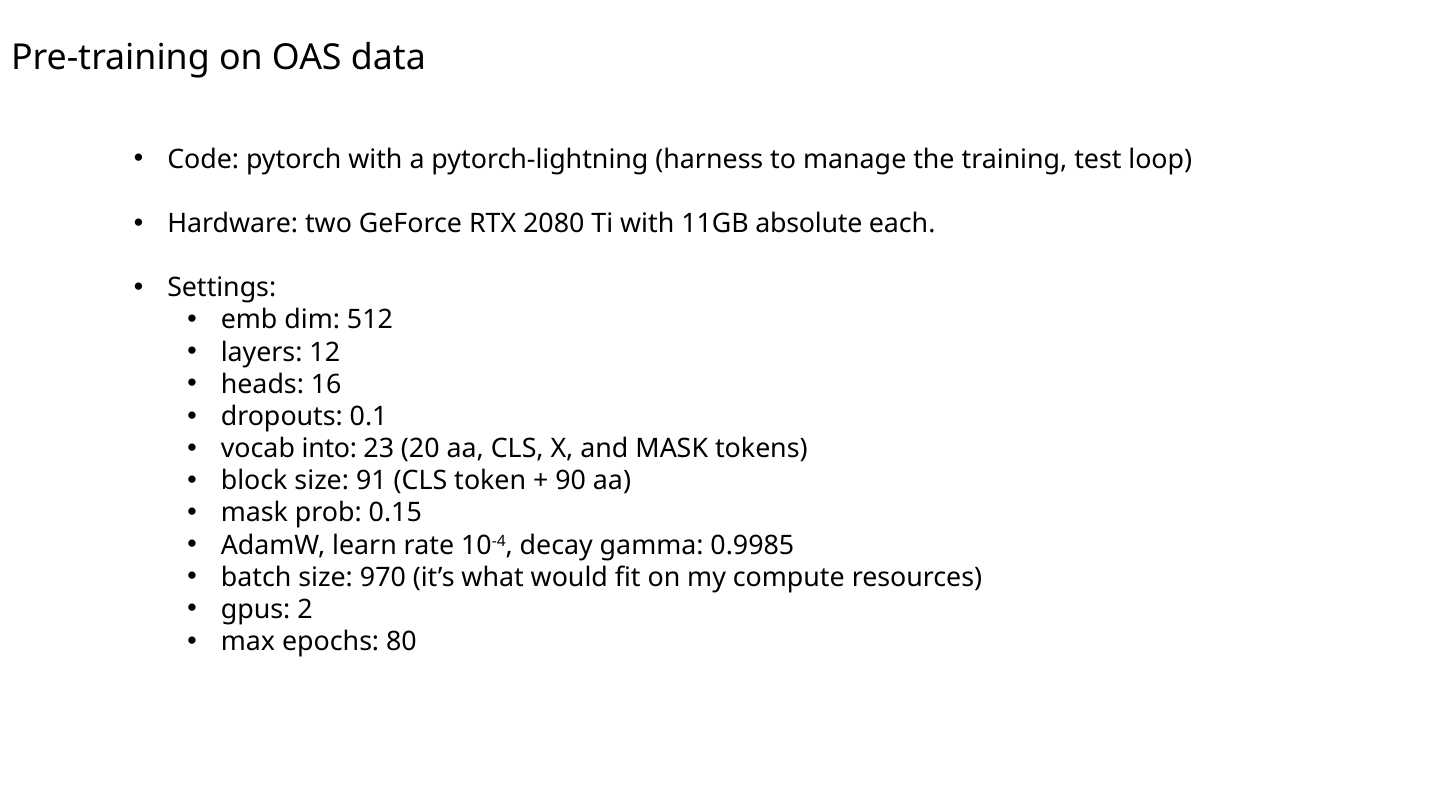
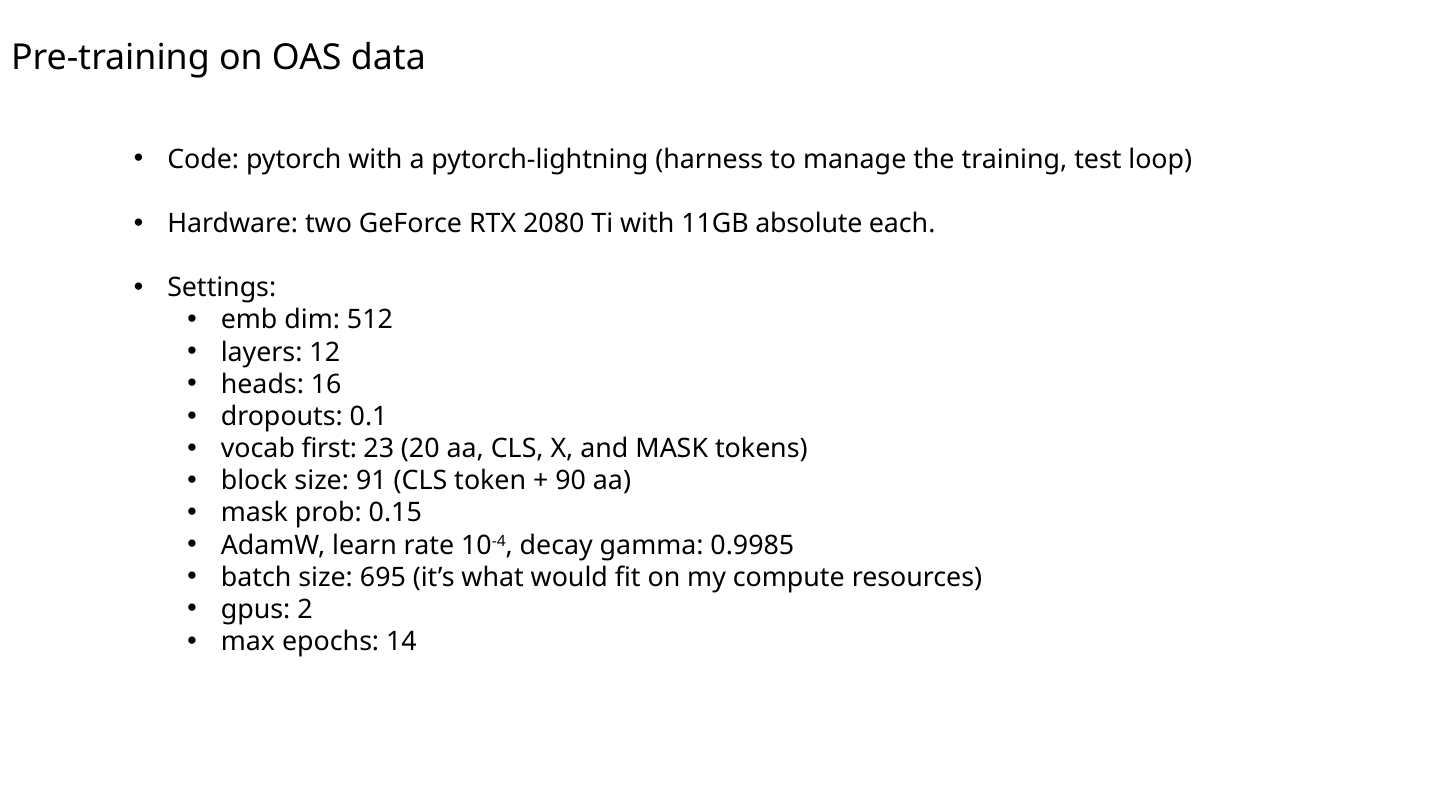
into: into -> first
970: 970 -> 695
80: 80 -> 14
